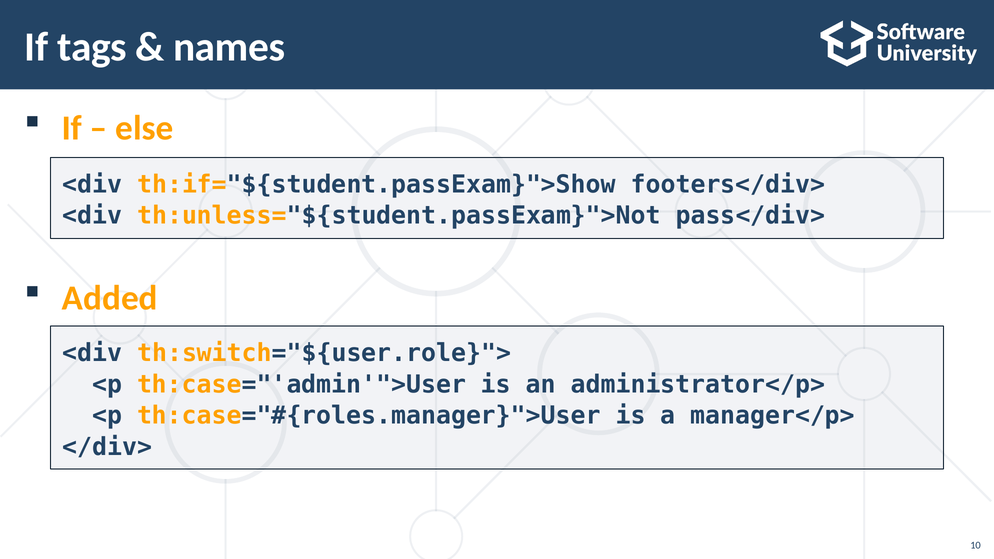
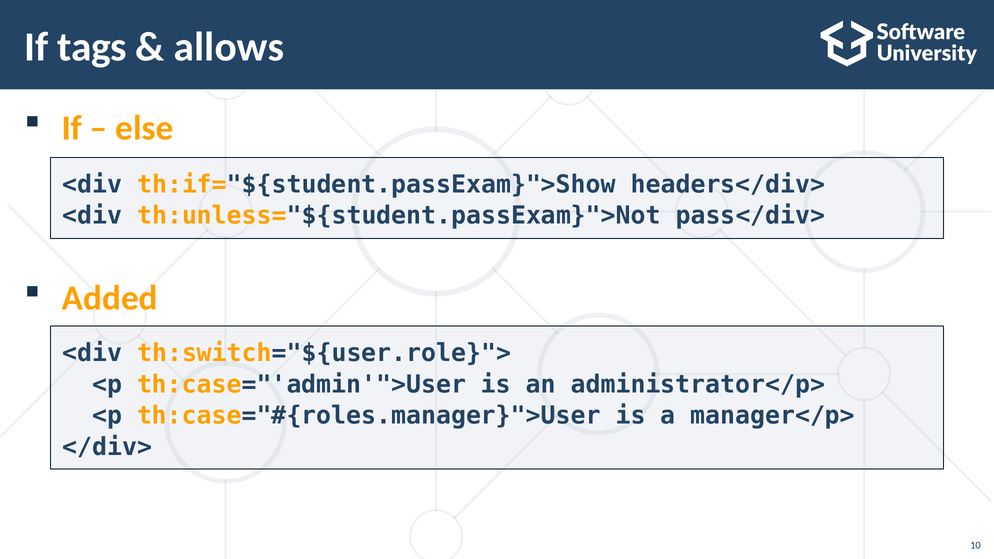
names: names -> allows
footers</div>: footers</div> -> headers</div>
